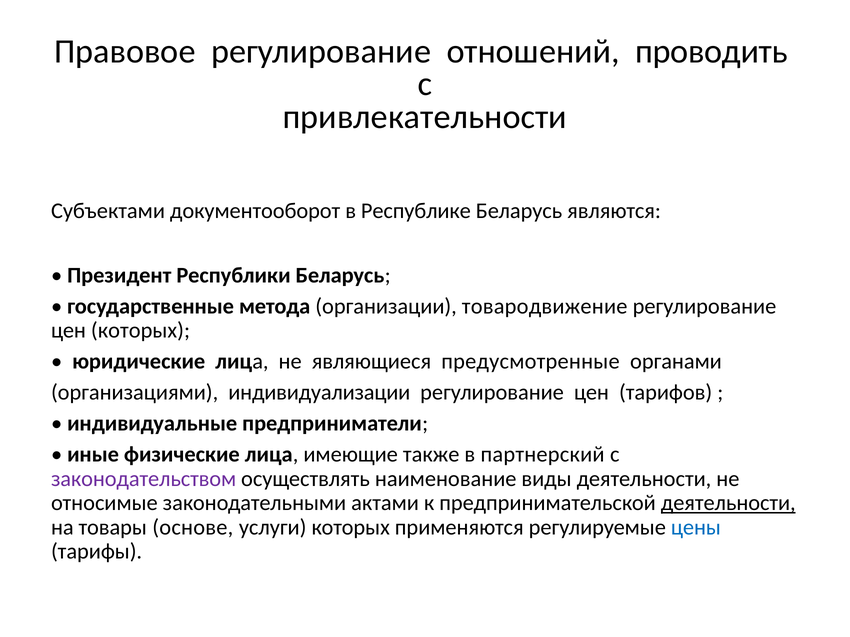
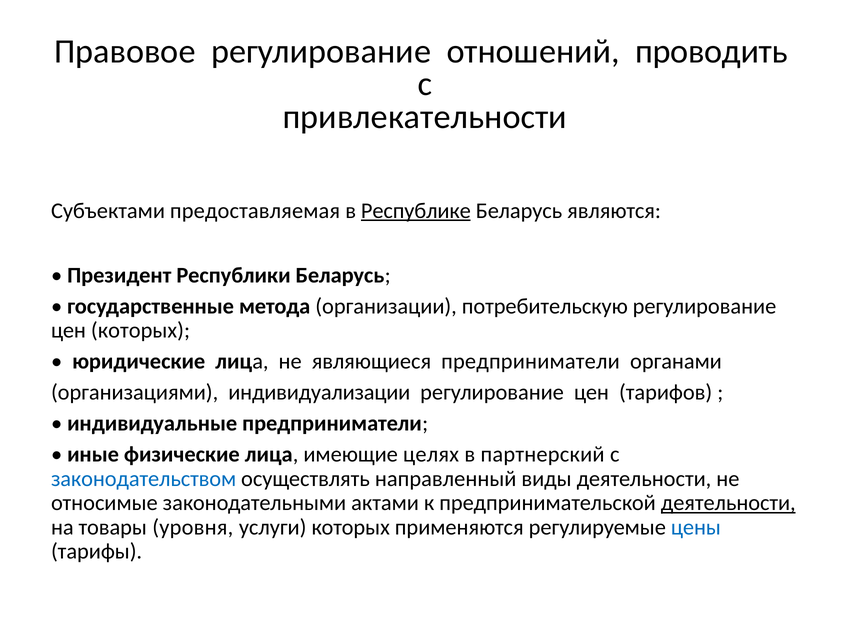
документооборот: документооборот -> предоставляемая
Республике underline: none -> present
товародвижение: товародвижение -> потребительскую
являющиеся предусмотренные: предусмотренные -> предприниматели
также: также -> целях
законодательством colour: purple -> blue
наименование: наименование -> направленный
основе: основе -> уровня
